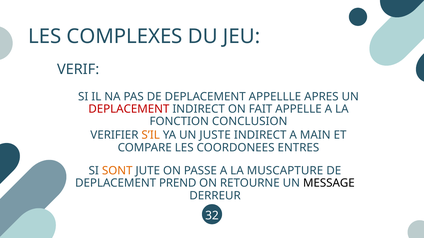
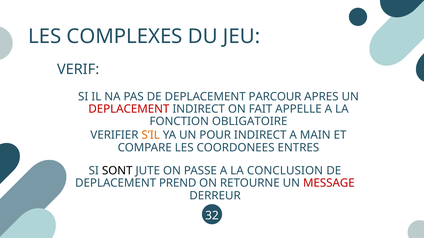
APPELLLE: APPELLLE -> PARCOUR
CONCLUSION: CONCLUSION -> OBLIGATOIRE
JUSTE: JUSTE -> POUR
SONT colour: orange -> black
MUSCAPTURE: MUSCAPTURE -> CONCLUSION
MESSAGE colour: black -> red
